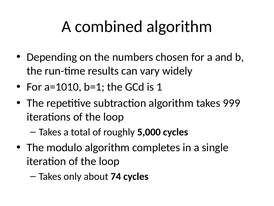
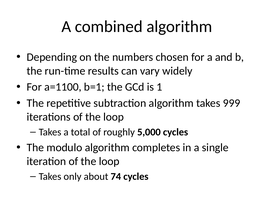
a=1010: a=1010 -> a=1100
